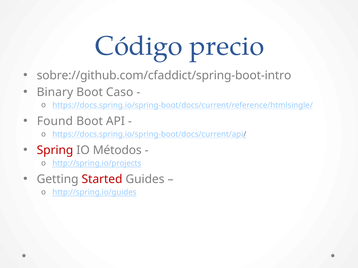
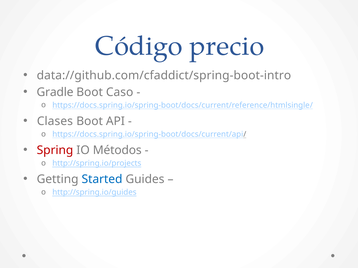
sobre://github.com/cfaddict/spring-boot-intro: sobre://github.com/cfaddict/spring-boot-intro -> data://github.com/cfaddict/spring-boot-intro
Binary: Binary -> Gradle
Found: Found -> Clases
Started colour: red -> blue
